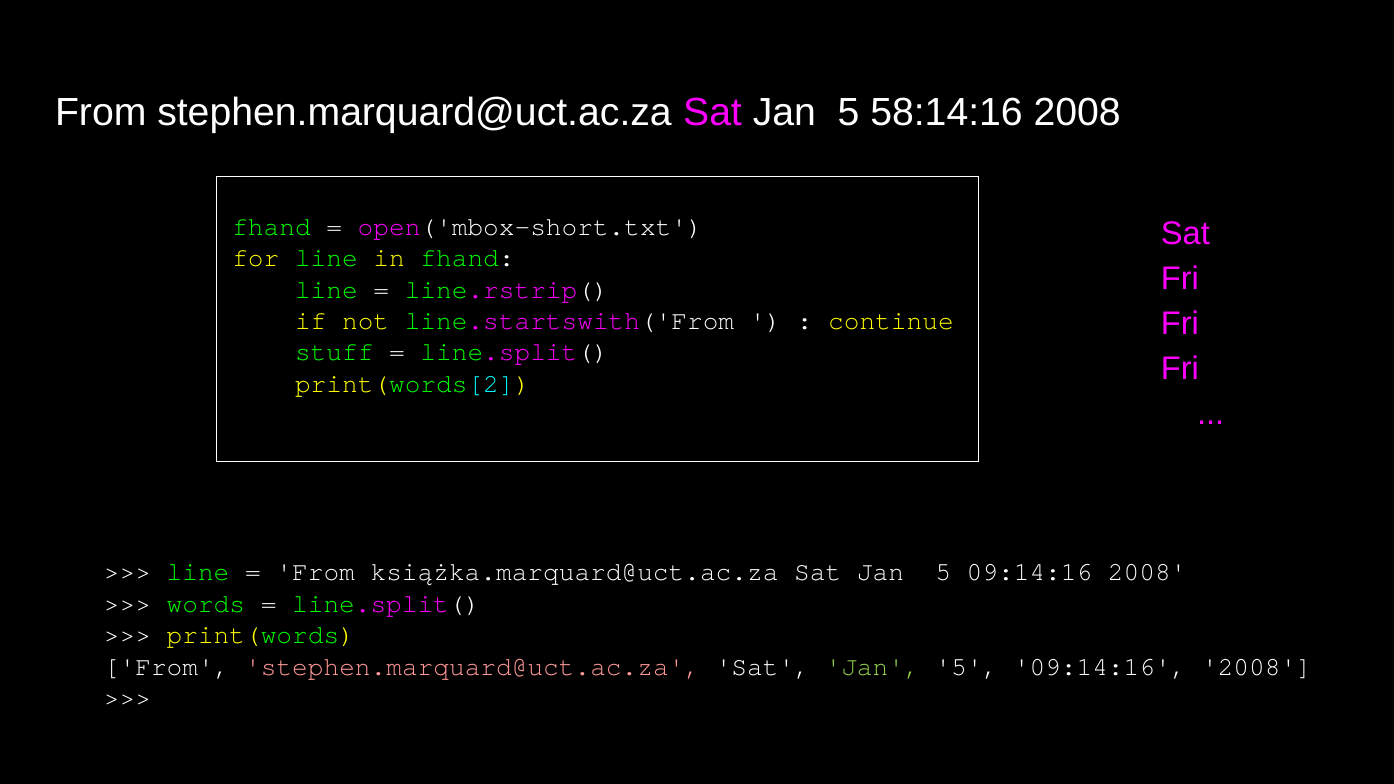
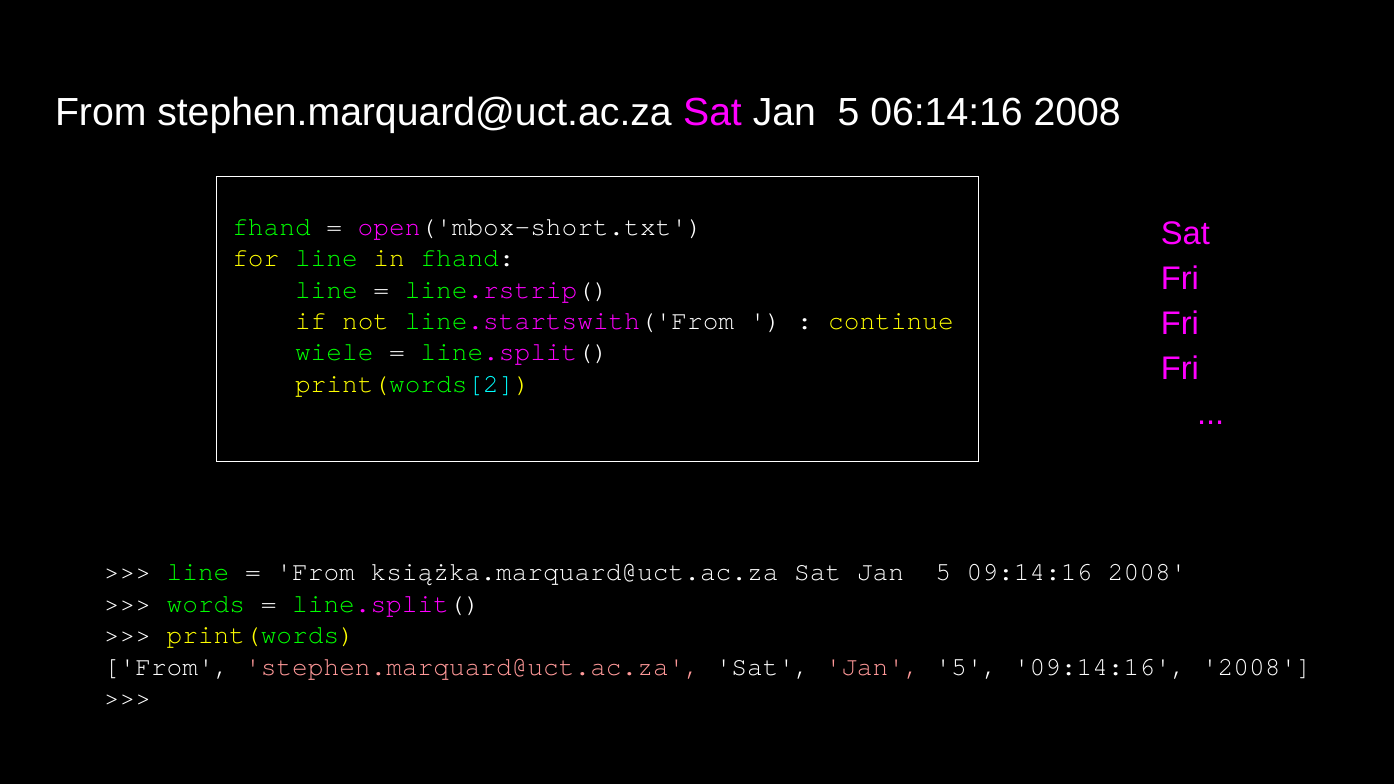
58:14:16: 58:14:16 -> 06:14:16
stuff: stuff -> wiele
Jan at (873, 666) colour: light green -> pink
